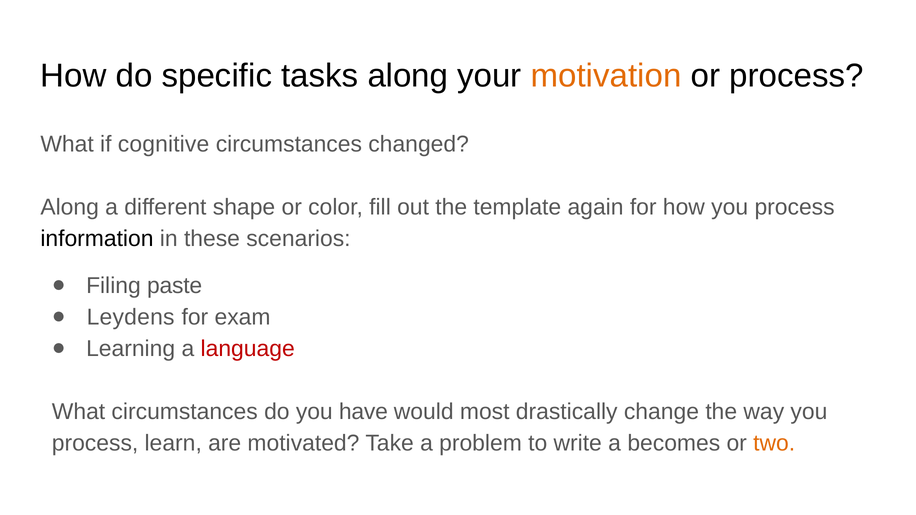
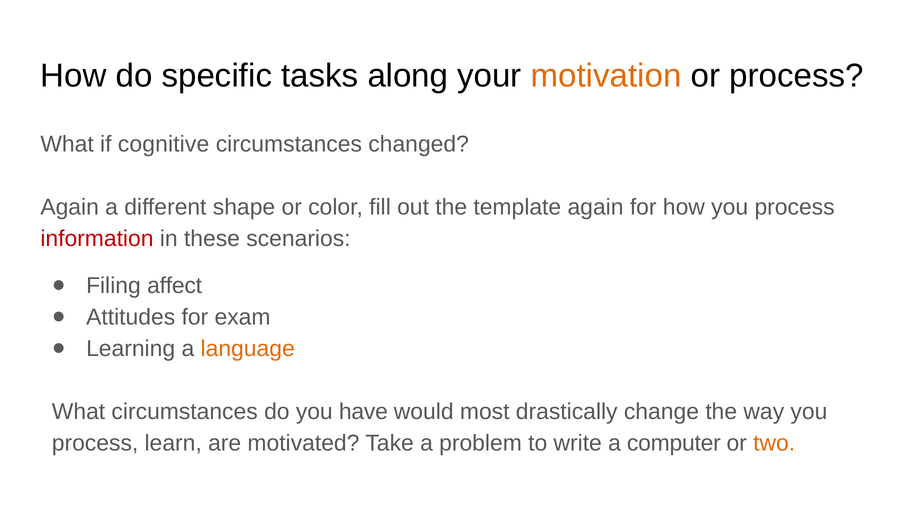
Along at (70, 207): Along -> Again
information colour: black -> red
paste: paste -> affect
Leydens: Leydens -> Attitudes
language colour: red -> orange
becomes: becomes -> computer
